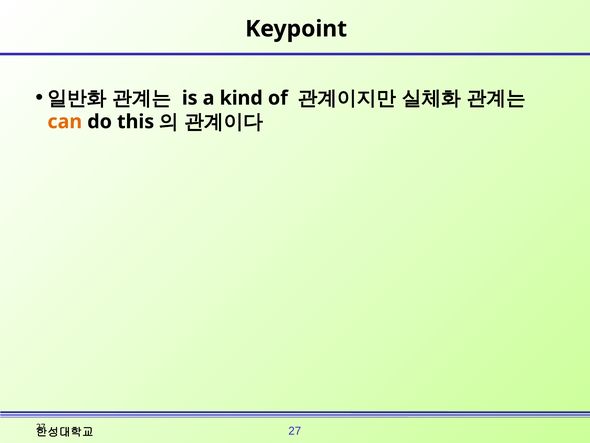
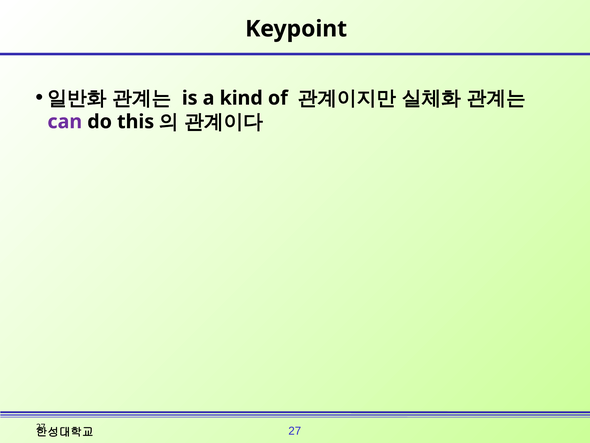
can colour: orange -> purple
